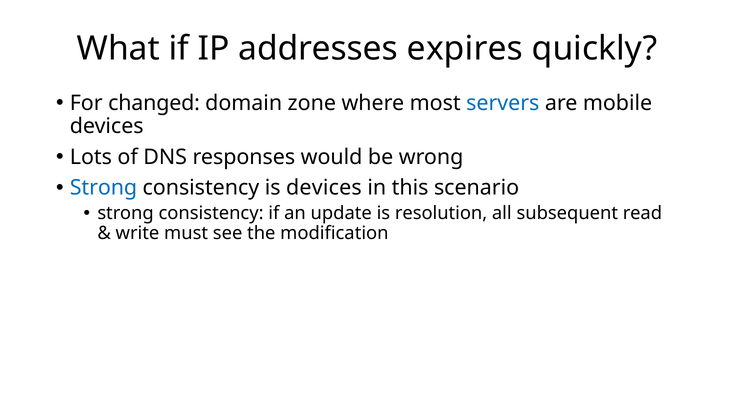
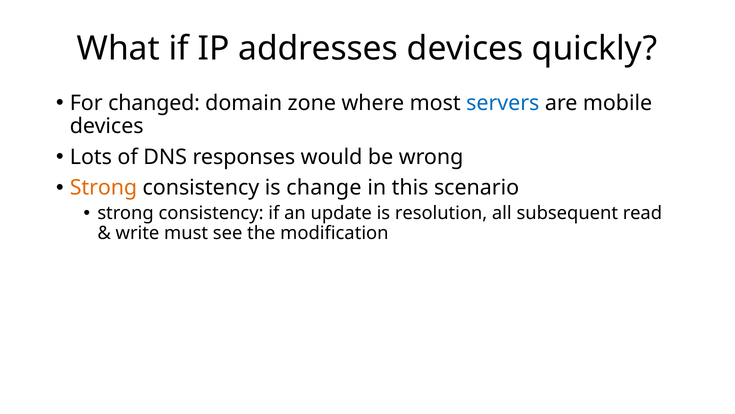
addresses expires: expires -> devices
Strong at (103, 188) colour: blue -> orange
is devices: devices -> change
